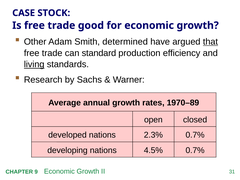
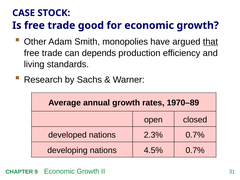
determined: determined -> monopolies
standard: standard -> depends
living underline: present -> none
